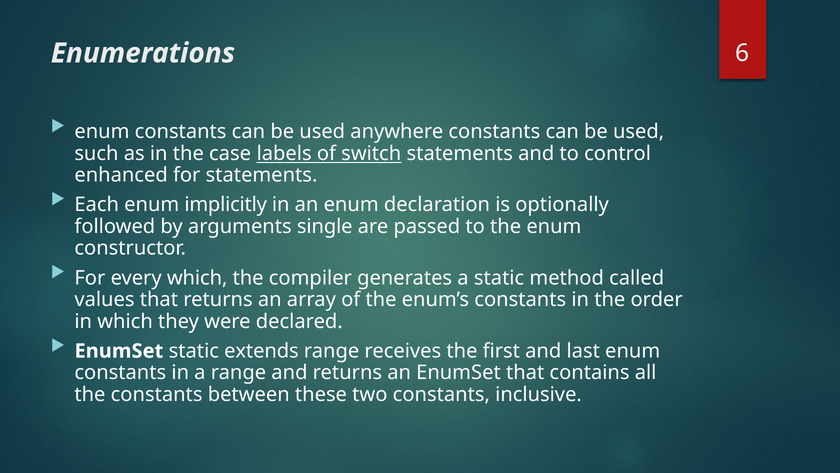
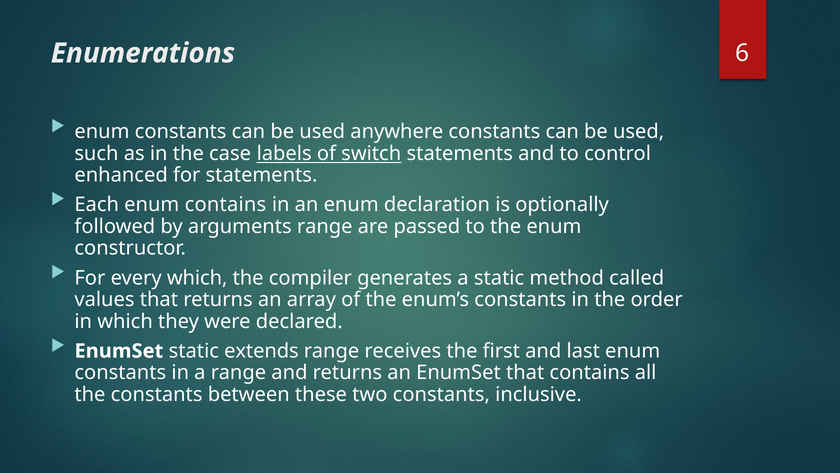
enum implicitly: implicitly -> contains
arguments single: single -> range
